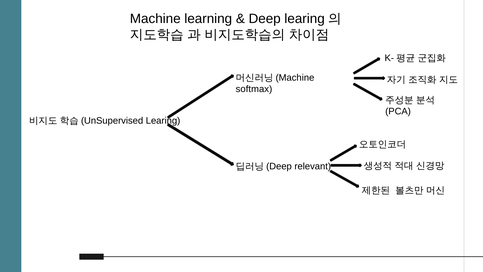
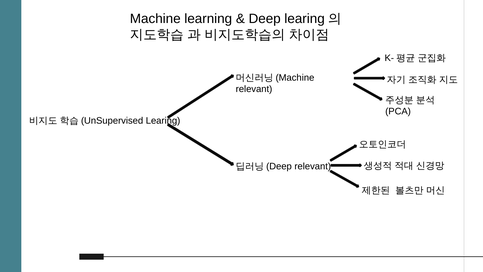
softmax at (254, 89): softmax -> relevant
